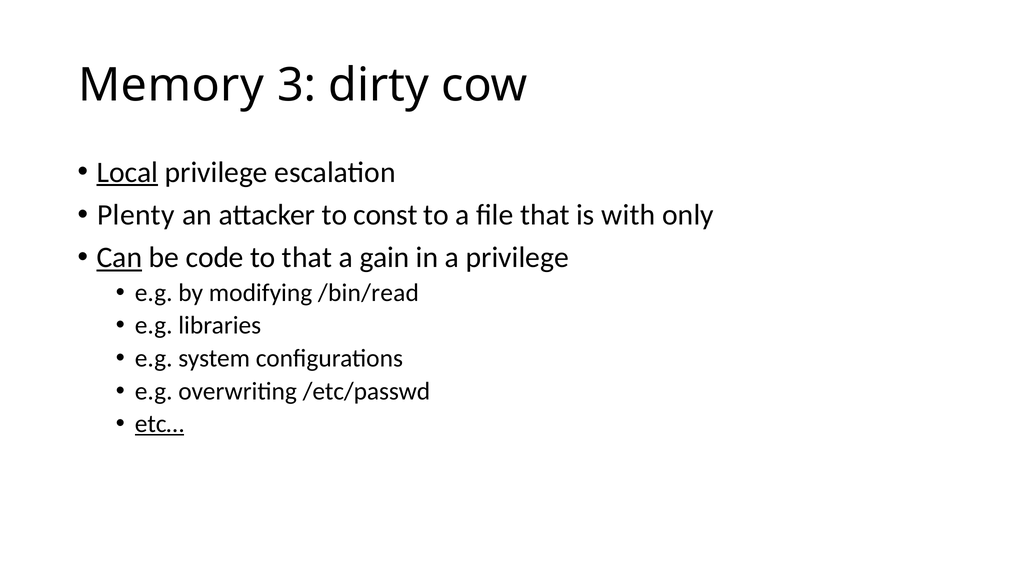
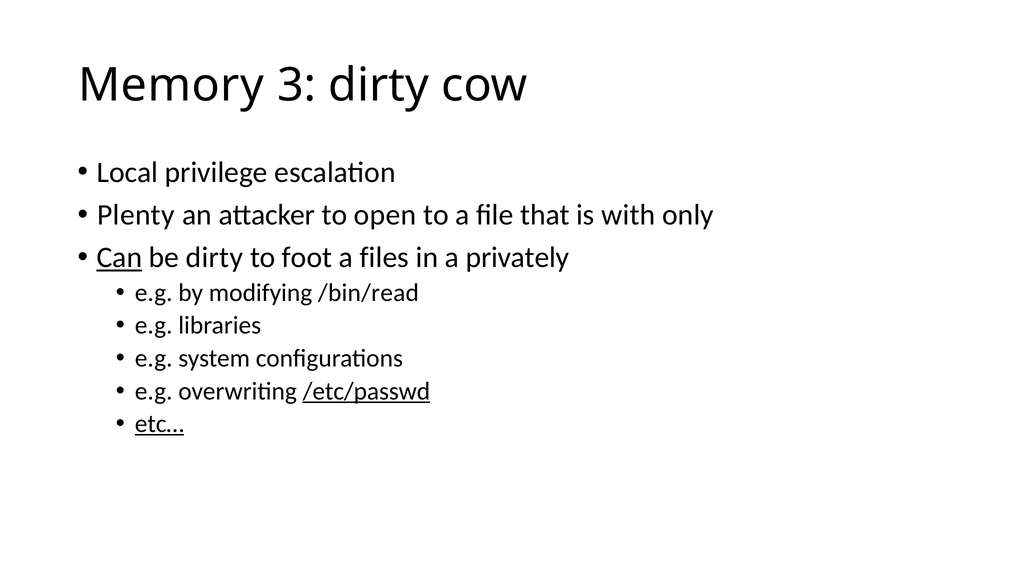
Local underline: present -> none
const: const -> open
be code: code -> dirty
to that: that -> foot
gain: gain -> files
a privilege: privilege -> privately
/etc/passwd underline: none -> present
